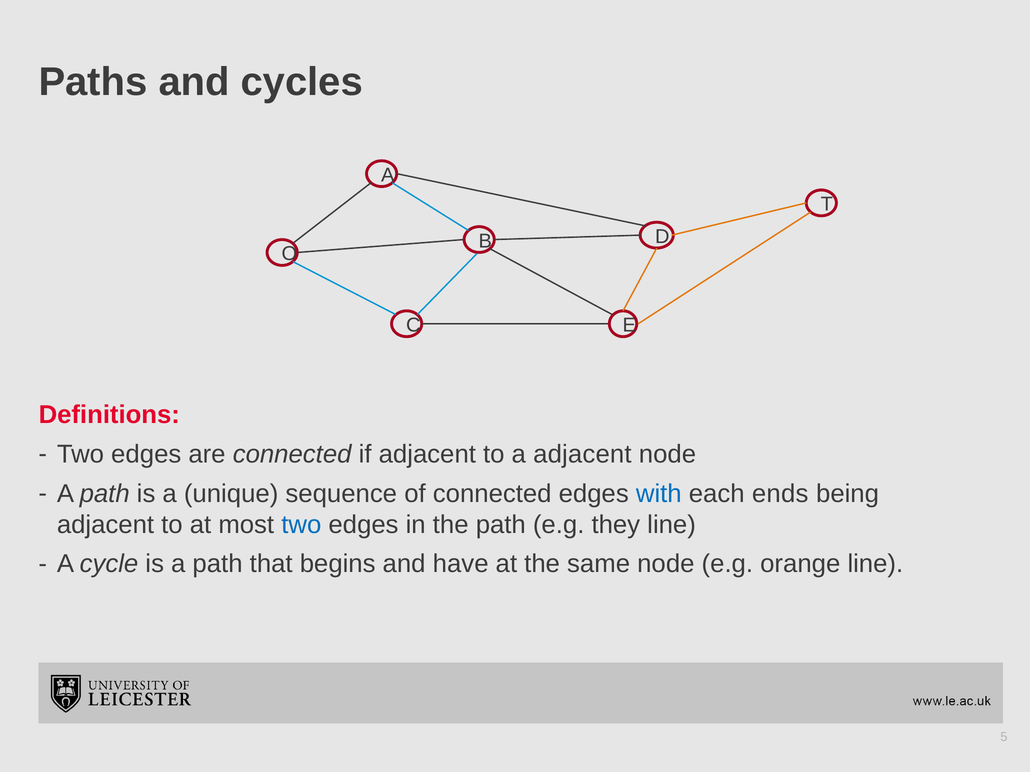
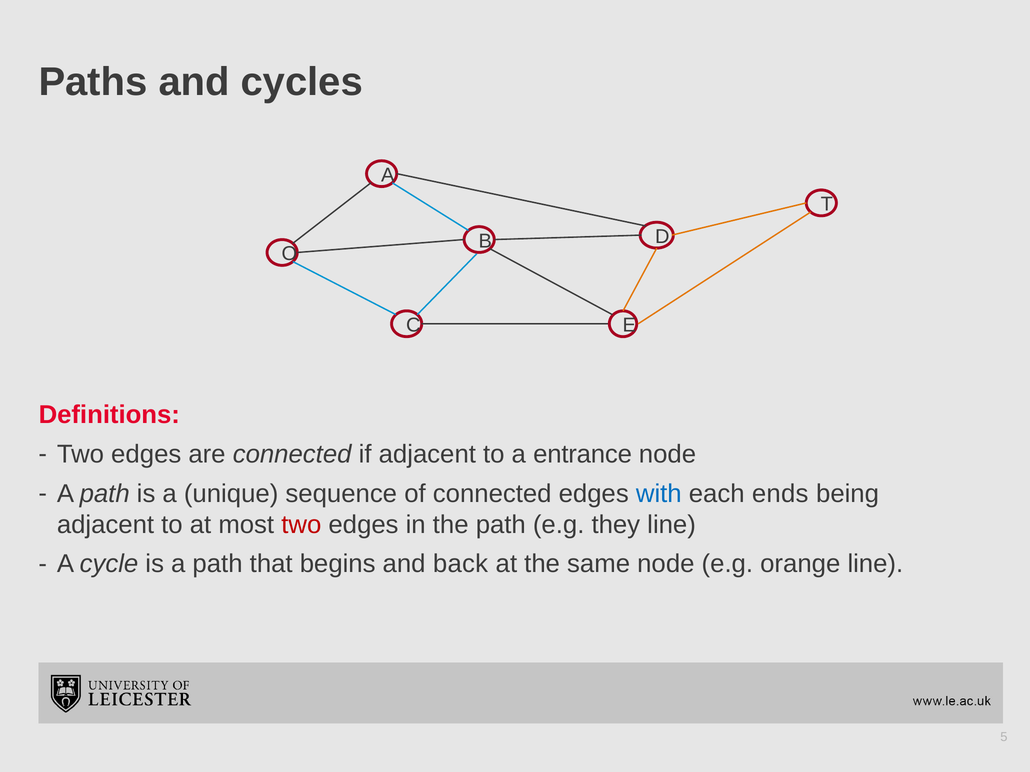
a adjacent: adjacent -> entrance
two at (301, 525) colour: blue -> red
have: have -> back
